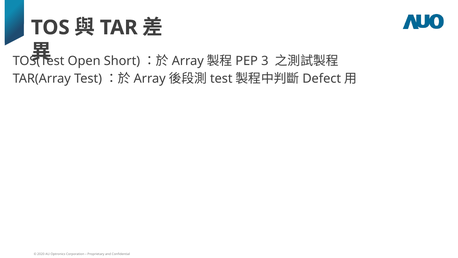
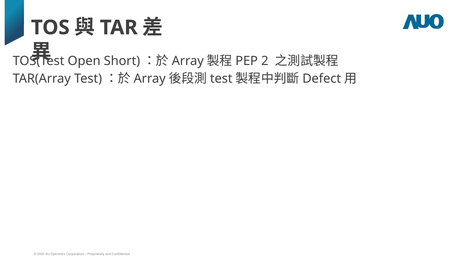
3: 3 -> 2
